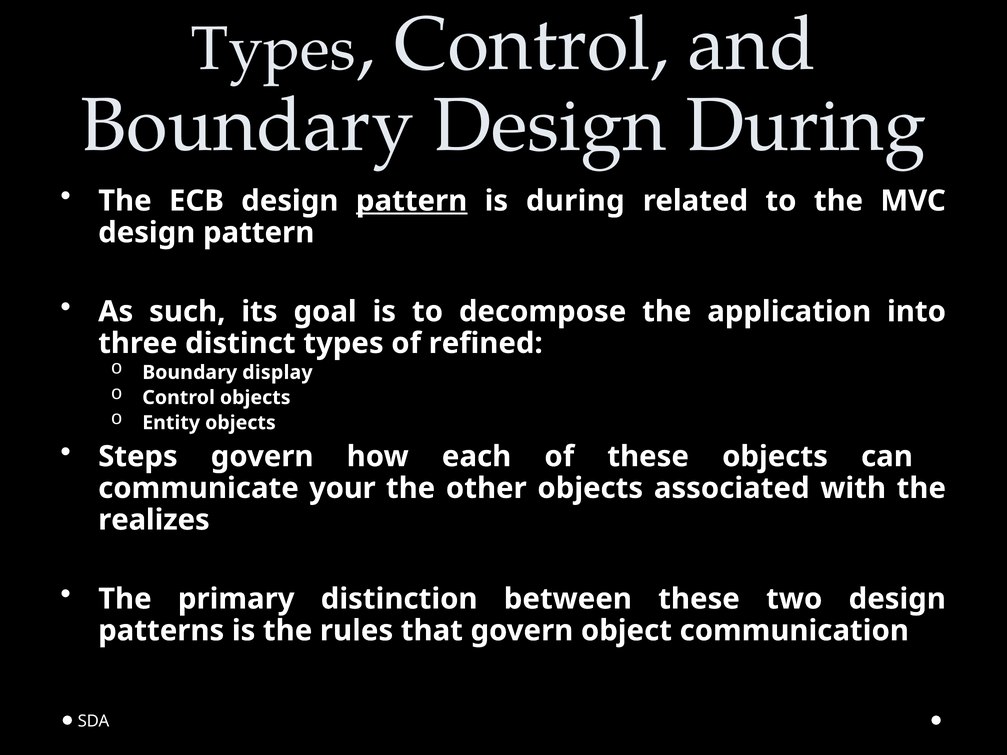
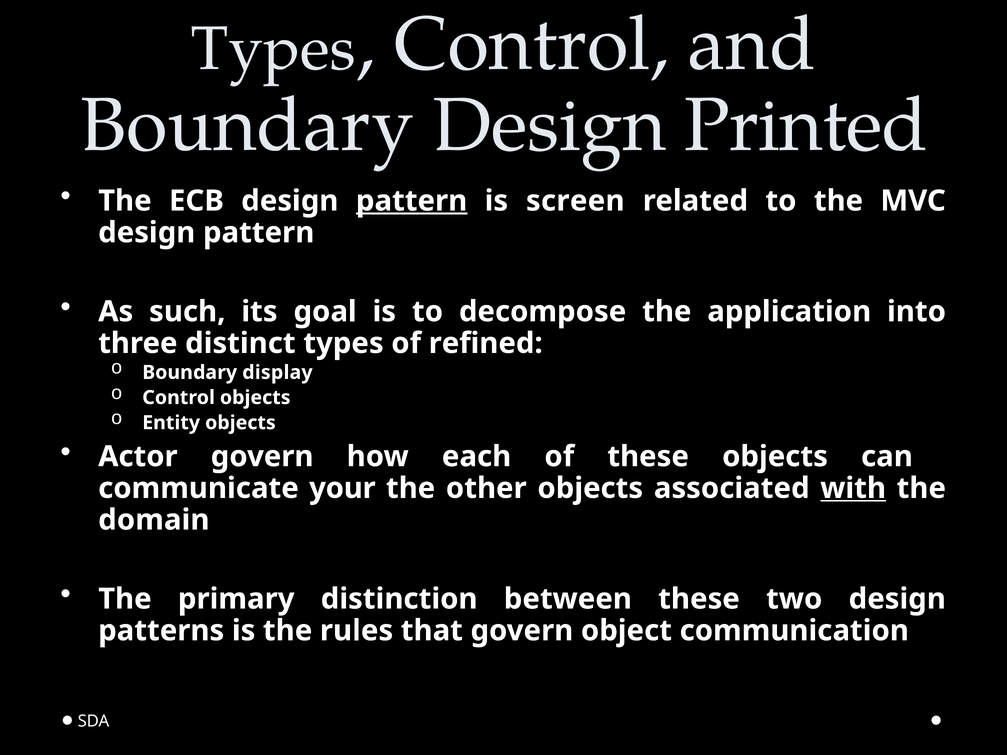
Design During: During -> Printed
is during: during -> screen
Steps: Steps -> Actor
with underline: none -> present
realizes: realizes -> domain
